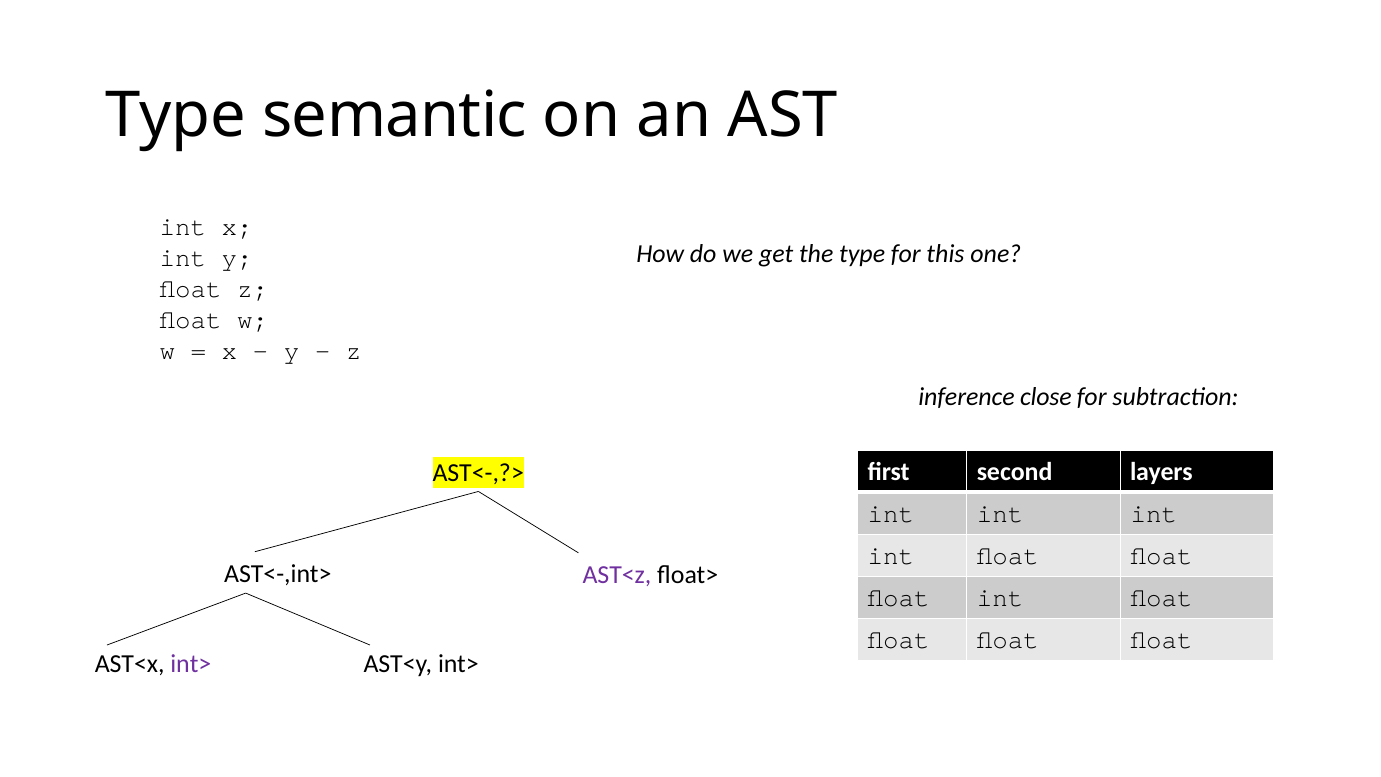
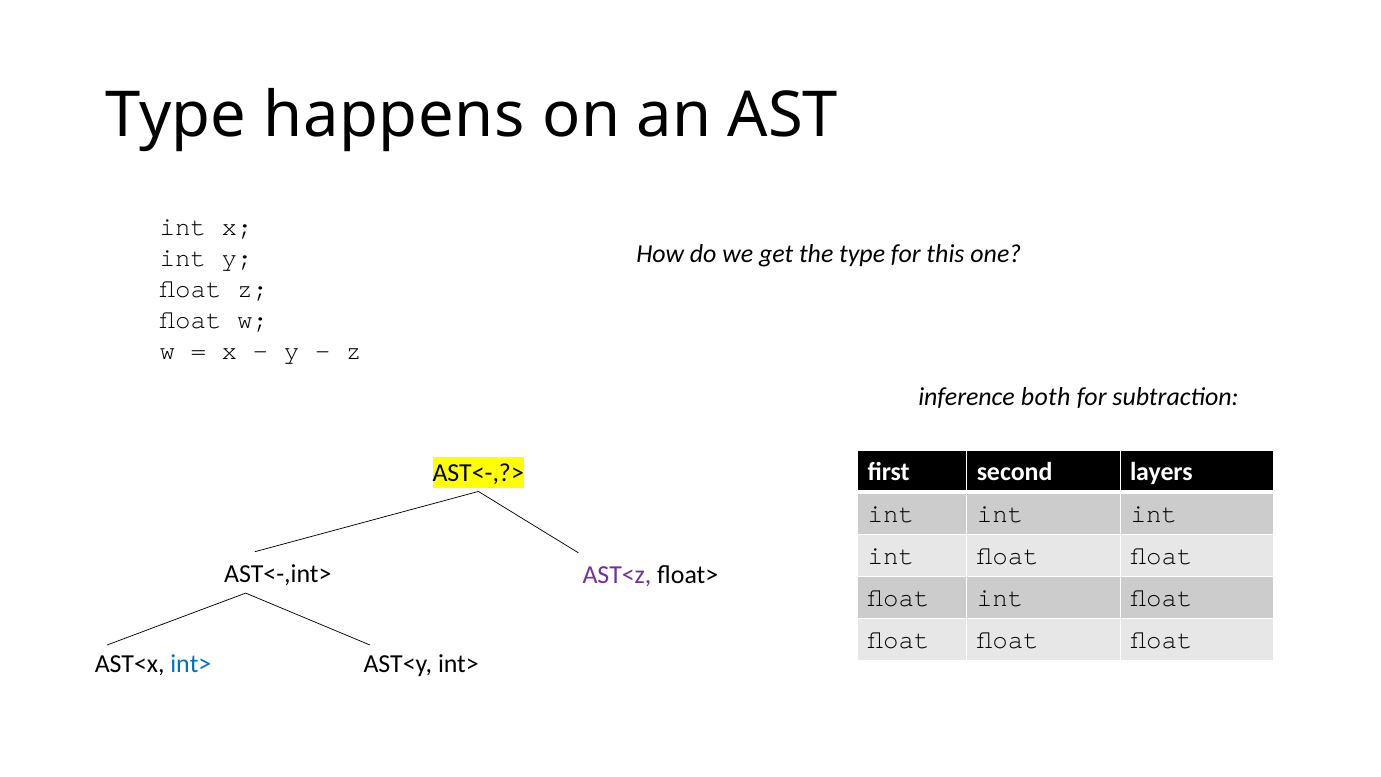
semantic: semantic -> happens
close: close -> both
int> at (191, 664) colour: purple -> blue
